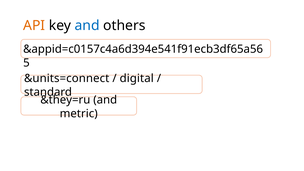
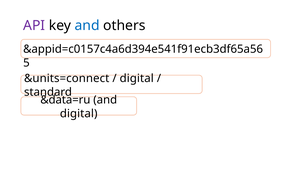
API colour: orange -> purple
&they=ru: &they=ru -> &data=ru
metric at (79, 114): metric -> digital
